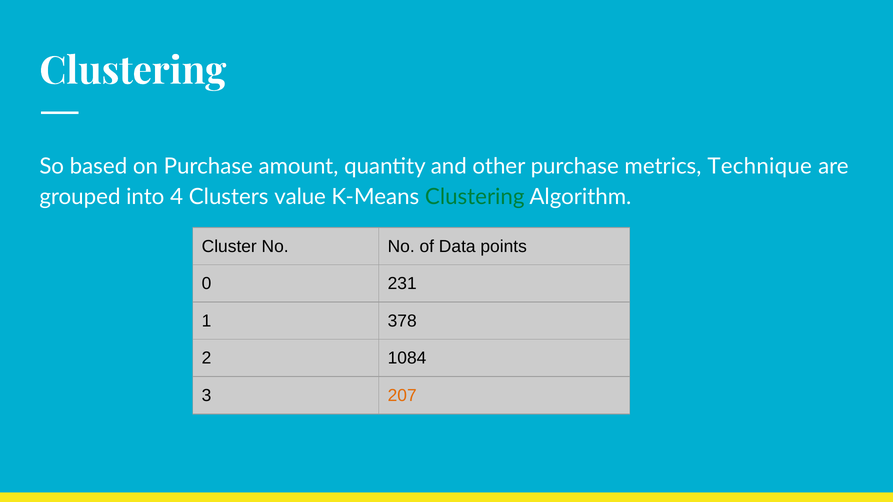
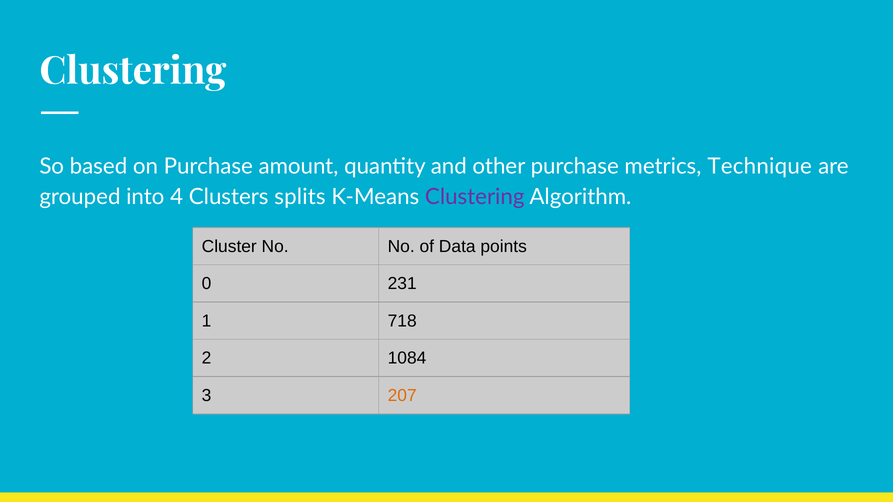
value: value -> splits
Clustering at (475, 197) colour: green -> purple
378: 378 -> 718
